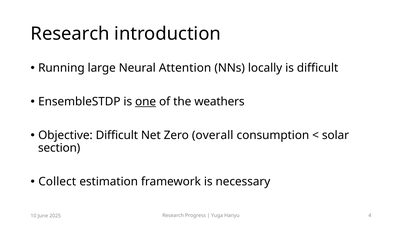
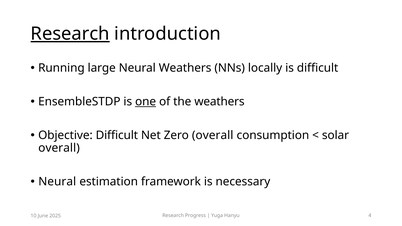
Research at (70, 34) underline: none -> present
Neural Attention: Attention -> Weathers
section at (59, 148): section -> overall
Collect at (57, 182): Collect -> Neural
